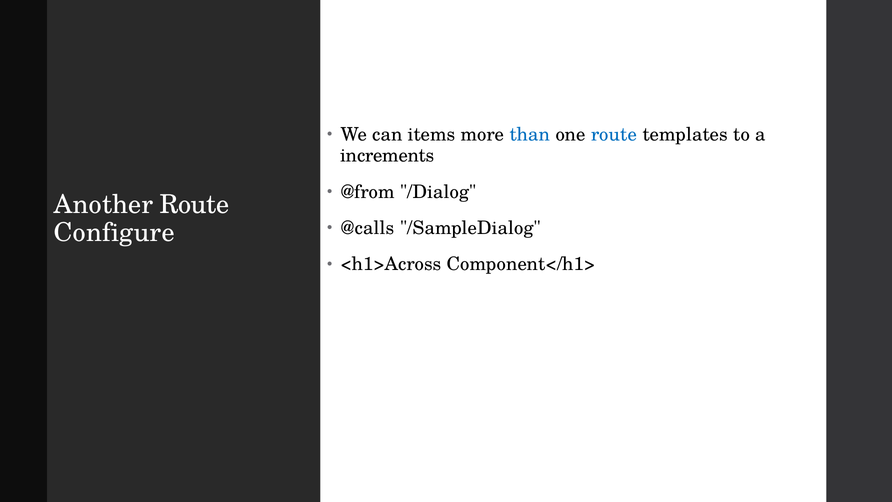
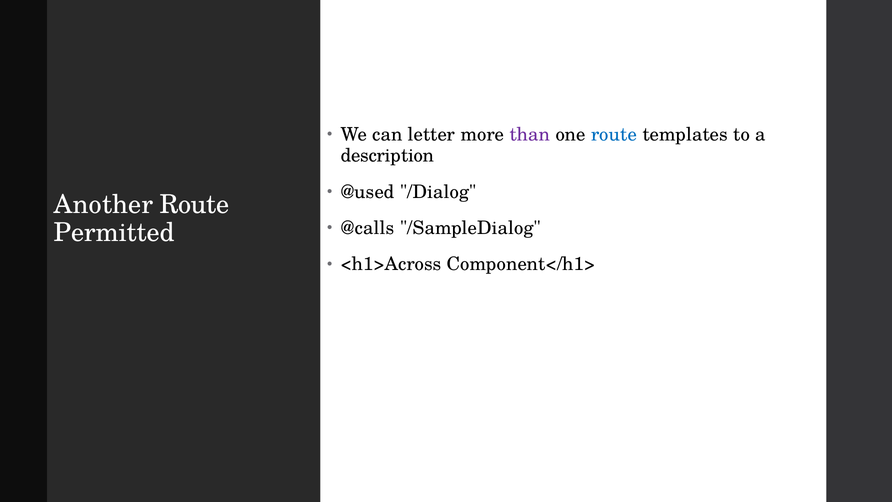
items: items -> letter
than colour: blue -> purple
increments: increments -> description
@from: @from -> @used
Configure: Configure -> Permitted
